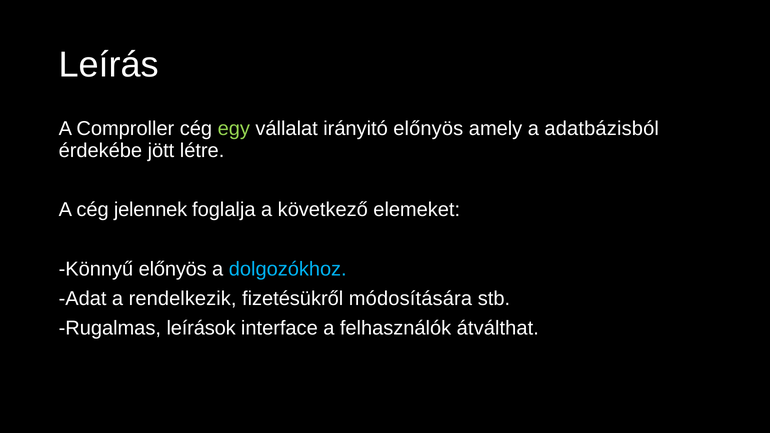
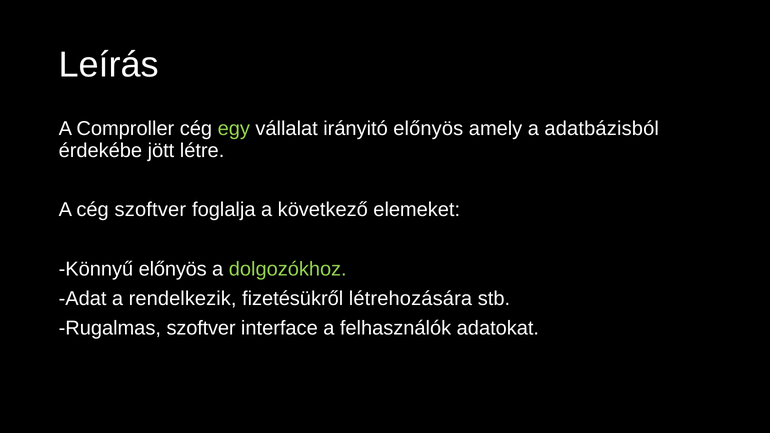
cég jelennek: jelennek -> szoftver
dolgozókhoz colour: light blue -> light green
módosítására: módosítására -> létrehozására
Rugalmas leírások: leírások -> szoftver
átválthat: átválthat -> adatokat
